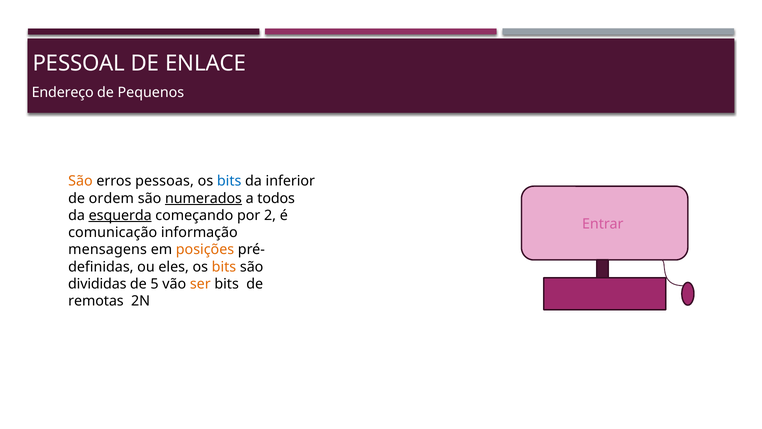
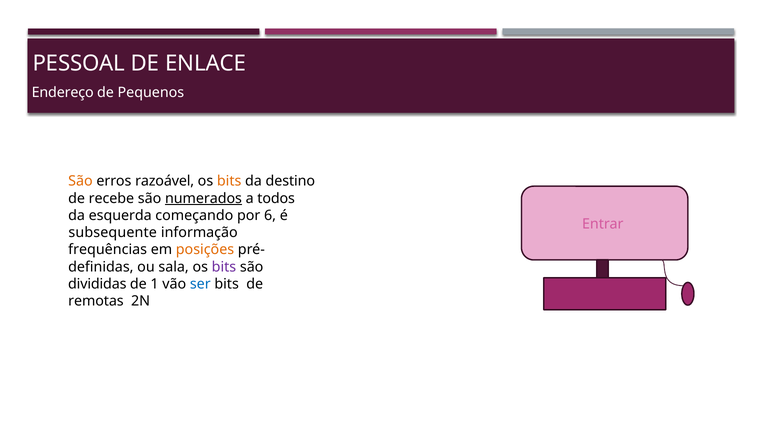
pessoas: pessoas -> razoável
bits at (229, 181) colour: blue -> orange
inferior: inferior -> destino
ordem: ordem -> recebe
esquerda underline: present -> none
2: 2 -> 6
comunicação: comunicação -> subsequente
mensagens: mensagens -> frequências
eles: eles -> sala
bits at (224, 267) colour: orange -> purple
5: 5 -> 1
ser colour: orange -> blue
